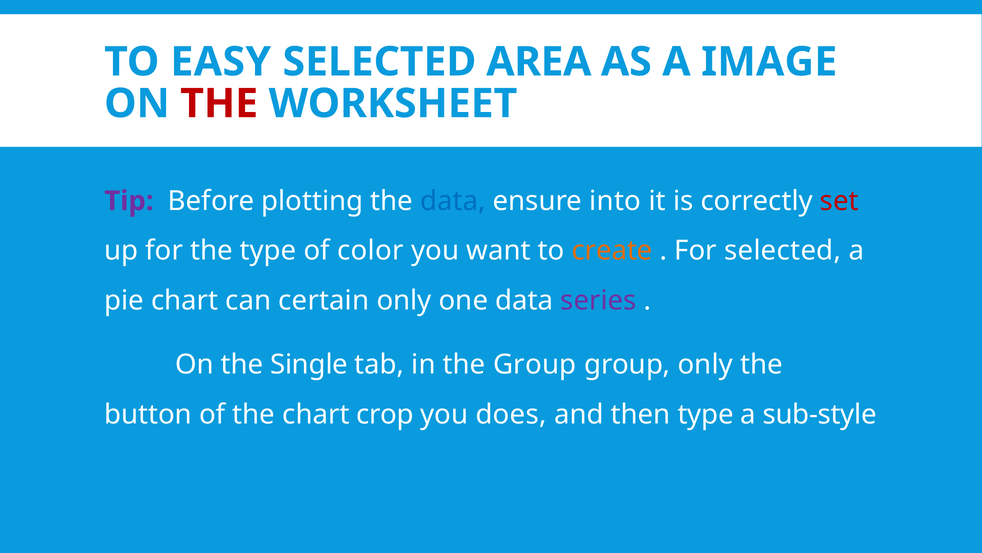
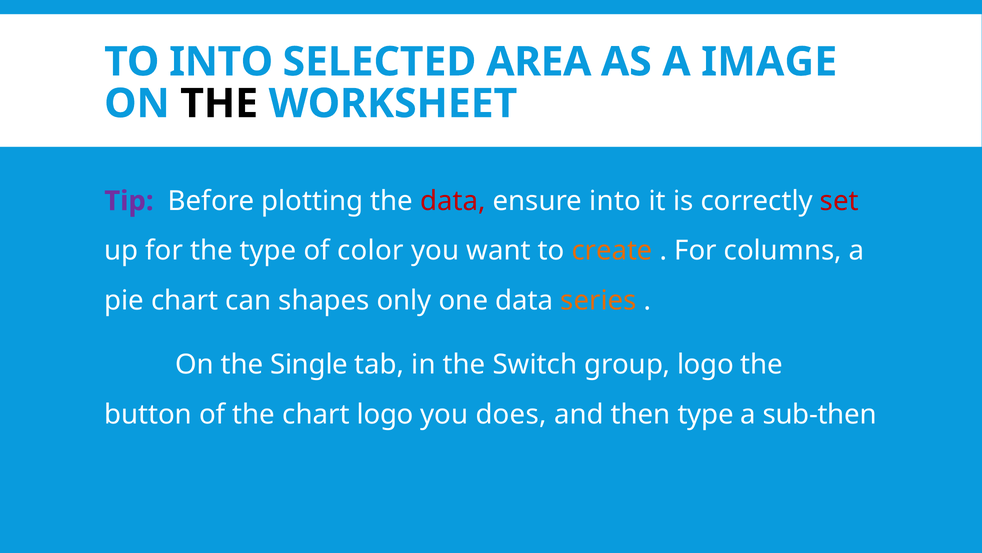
TO EASY: EASY -> INTO
THE at (219, 103) colour: red -> black
data at (453, 201) colour: blue -> red
For selected: selected -> columns
certain: certain -> shapes
series colour: purple -> orange
the Group: Group -> Switch
group only: only -> logo
chart crop: crop -> logo
sub-style: sub-style -> sub-then
